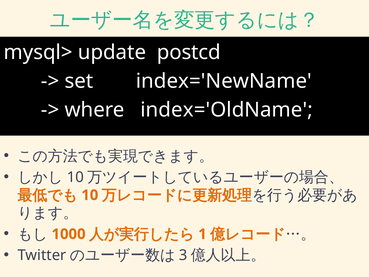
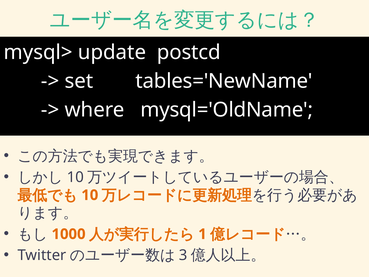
index='NewName: index='NewName -> tables='NewName
index='OldName: index='OldName -> mysql='OldName
